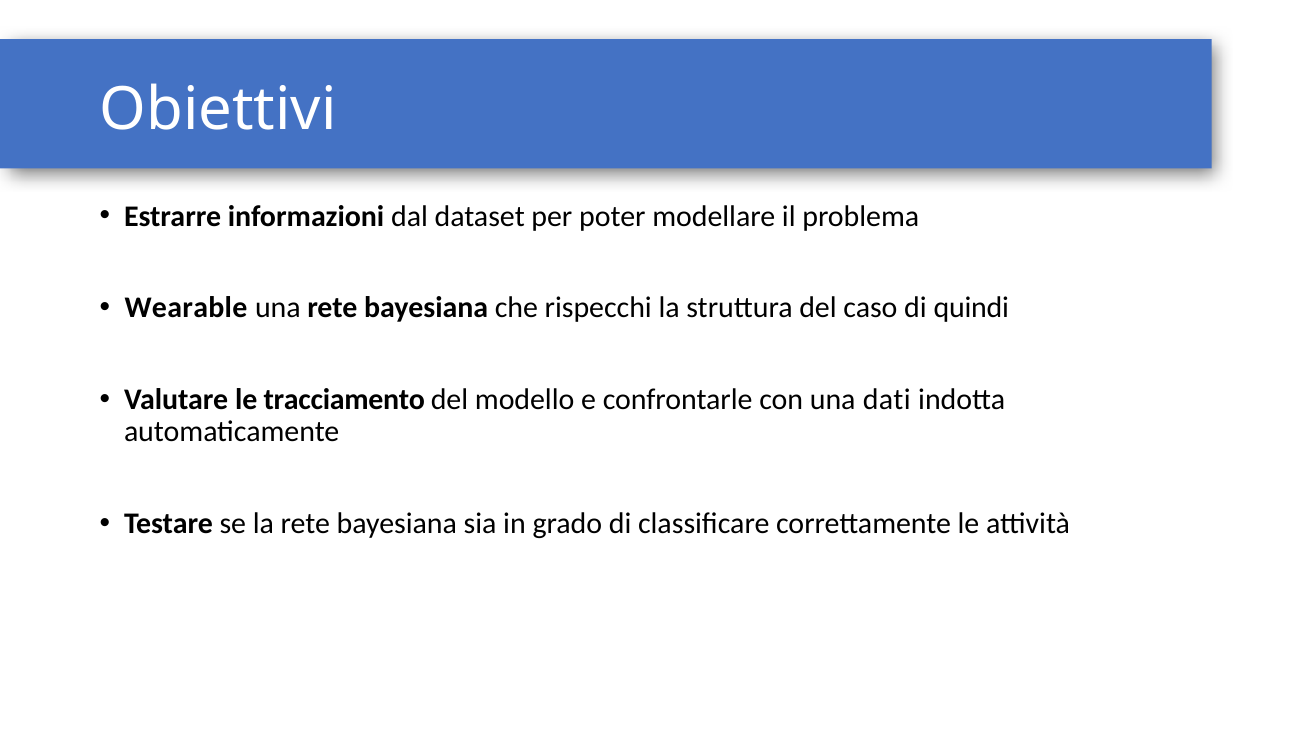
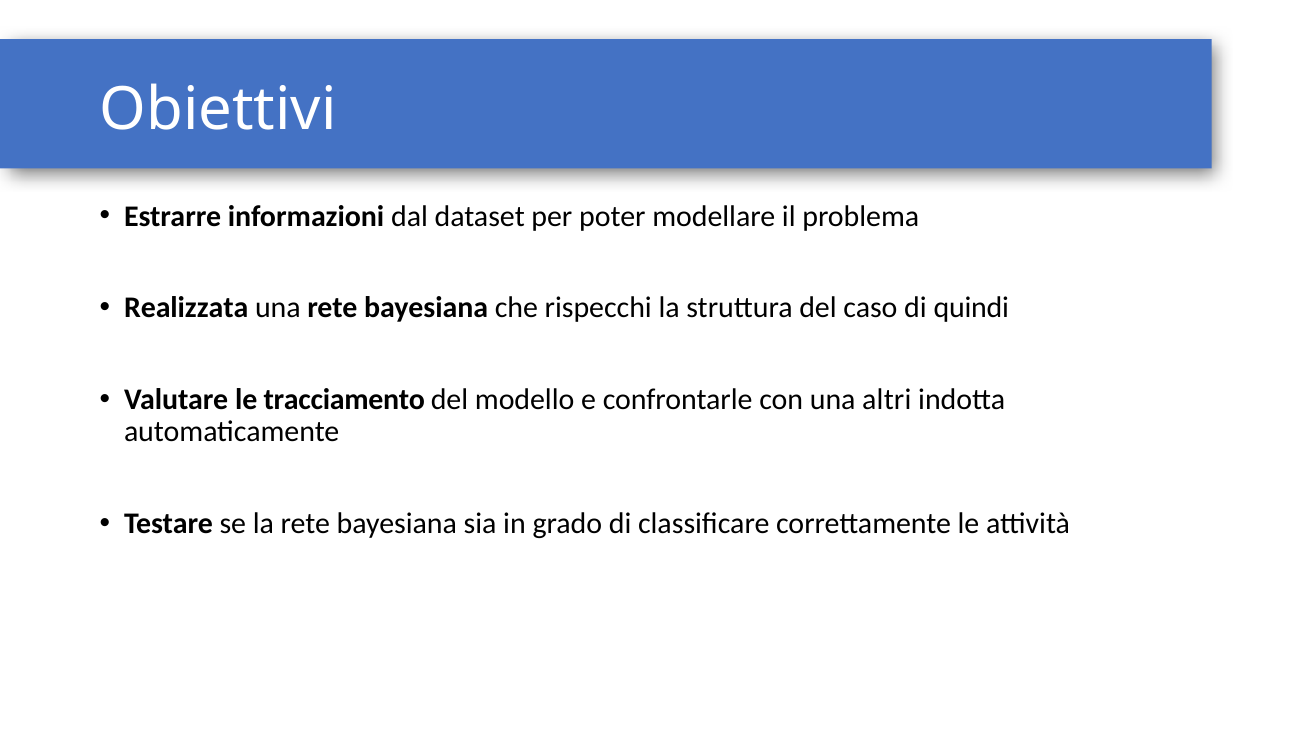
Wearable: Wearable -> Realizzata
dati: dati -> altri
